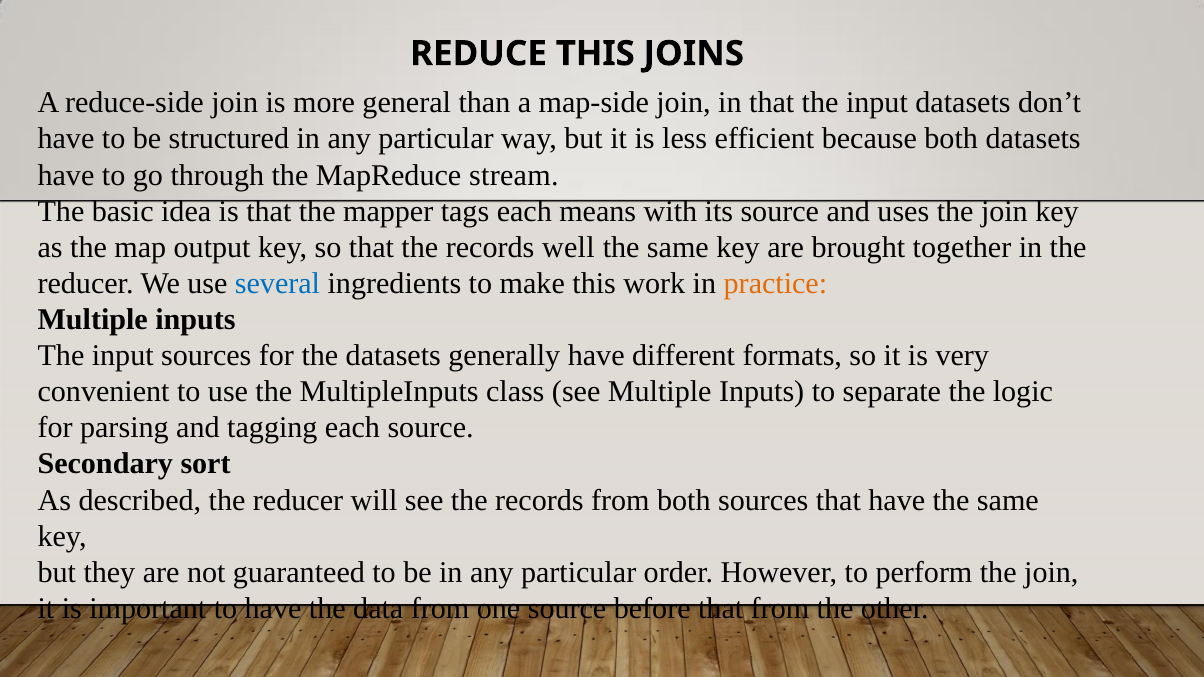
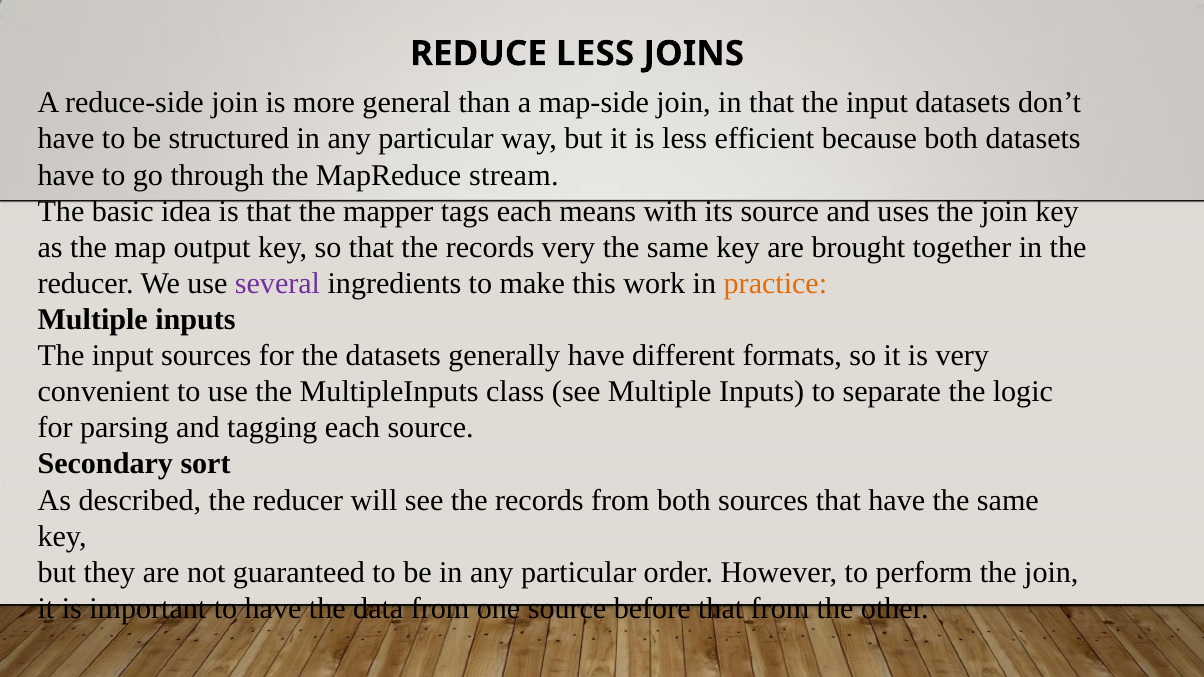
REDUCE THIS: THIS -> LESS
records well: well -> very
several colour: blue -> purple
